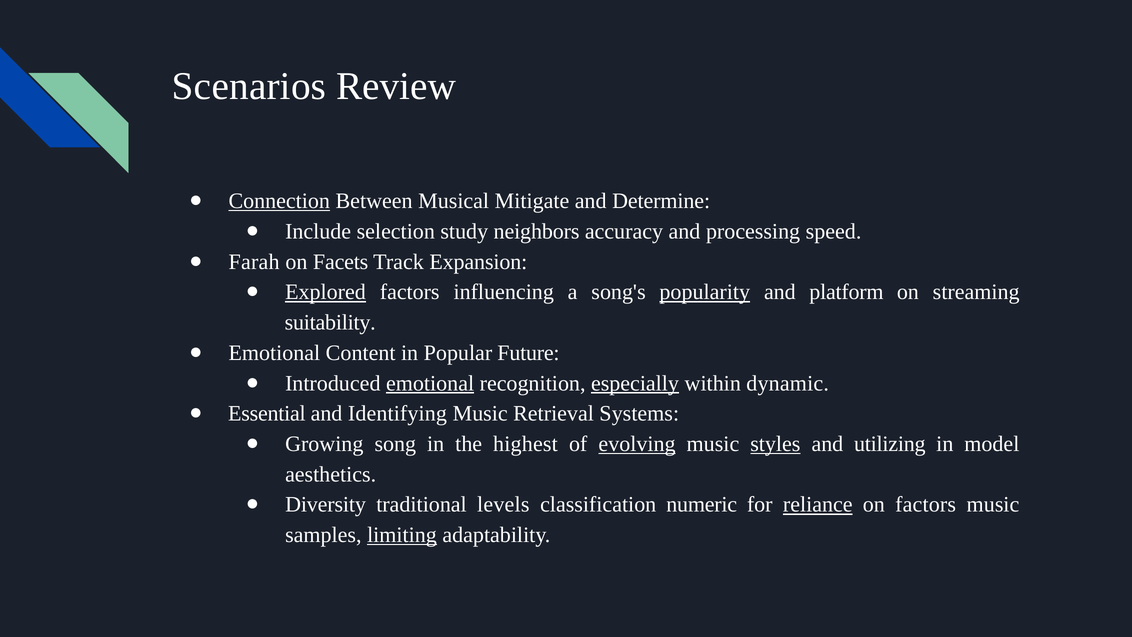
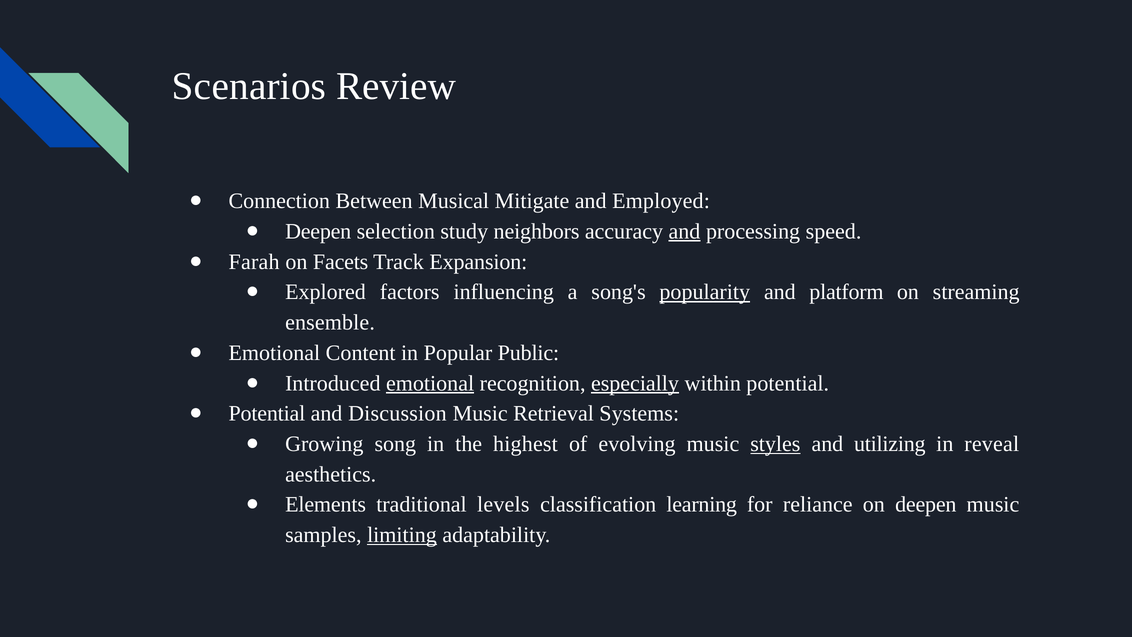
Connection underline: present -> none
Determine: Determine -> Employed
Include at (318, 231): Include -> Deepen
and at (684, 231) underline: none -> present
Explored underline: present -> none
suitability: suitability -> ensemble
Future: Future -> Public
within dynamic: dynamic -> potential
Essential at (267, 413): Essential -> Potential
Identifying: Identifying -> Discussion
evolving underline: present -> none
model: model -> reveal
Diversity: Diversity -> Elements
numeric: numeric -> learning
reliance underline: present -> none
on factors: factors -> deepen
